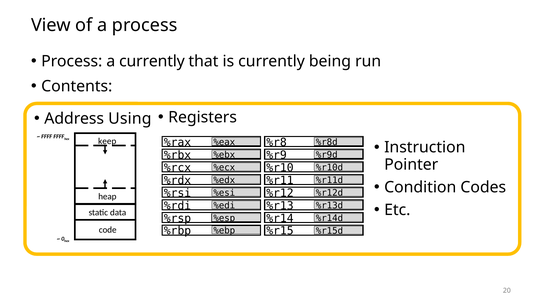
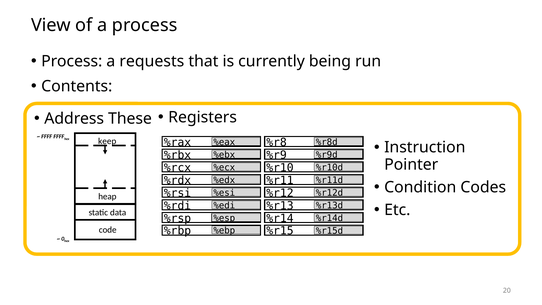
a currently: currently -> requests
Using: Using -> These
